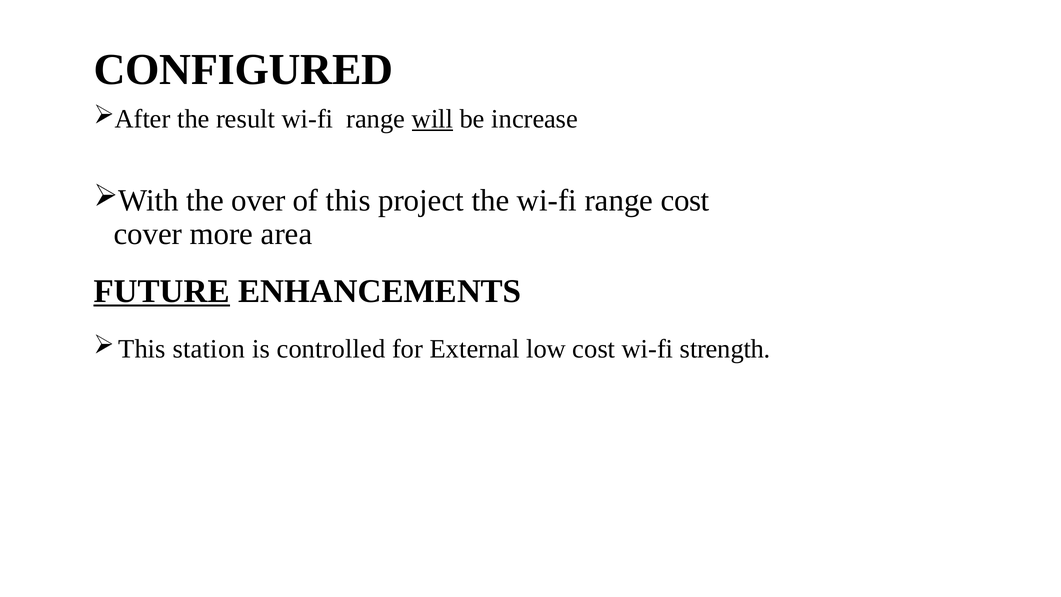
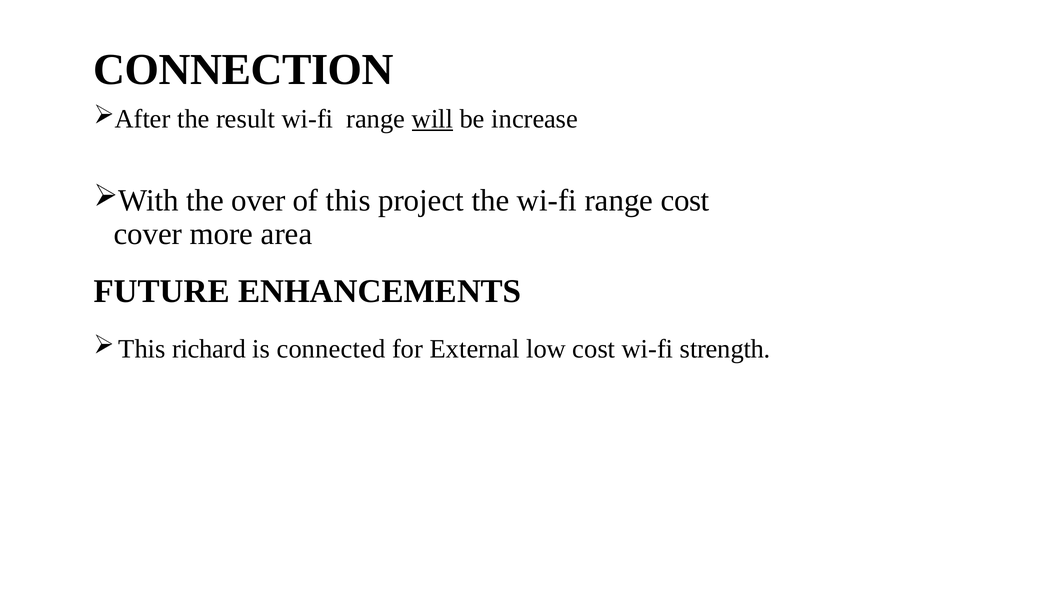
CONFIGURED: CONFIGURED -> CONNECTION
FUTURE underline: present -> none
station: station -> richard
controlled: controlled -> connected
